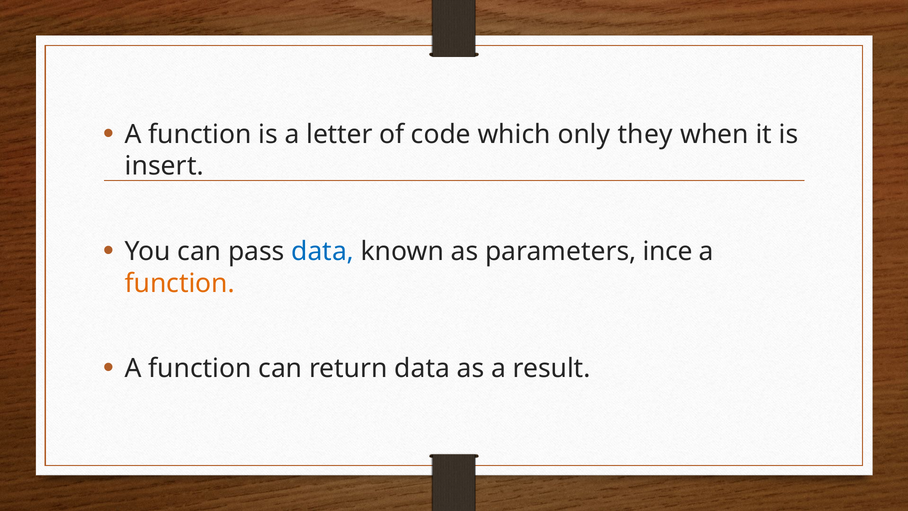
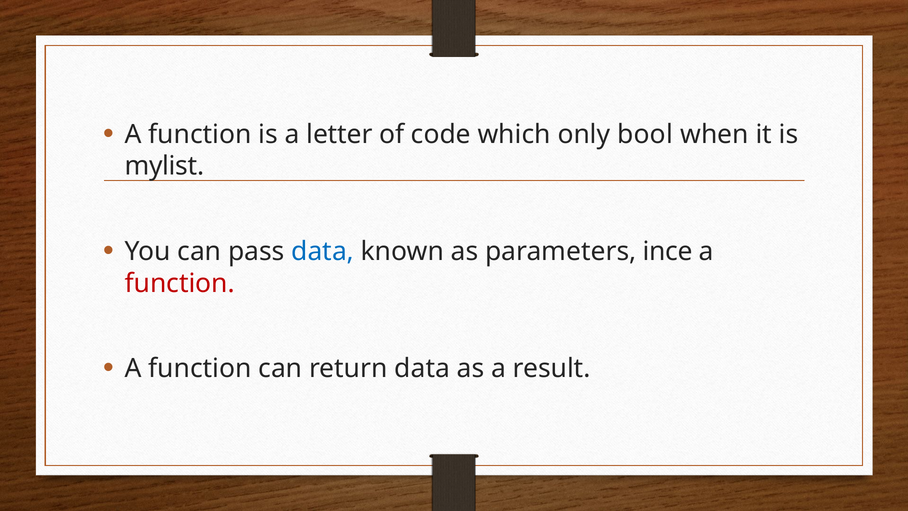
they: they -> bool
insert: insert -> mylist
function at (180, 283) colour: orange -> red
